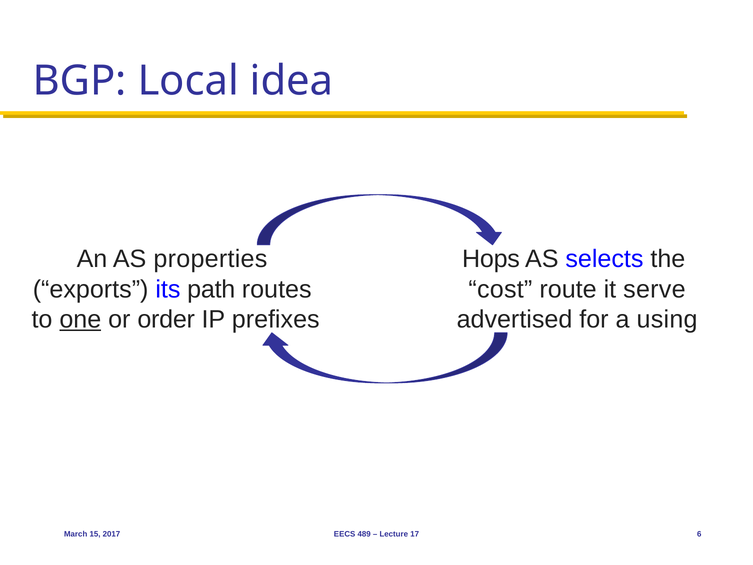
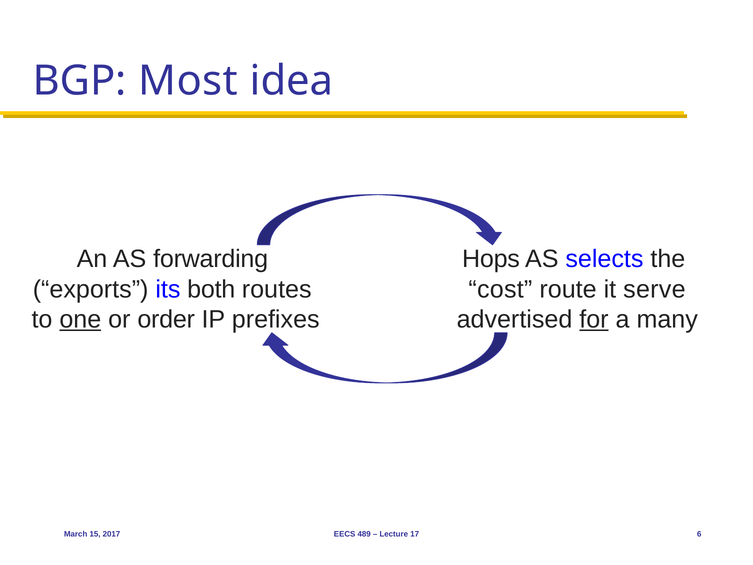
Local: Local -> Most
properties: properties -> forwarding
path: path -> both
for underline: none -> present
using: using -> many
